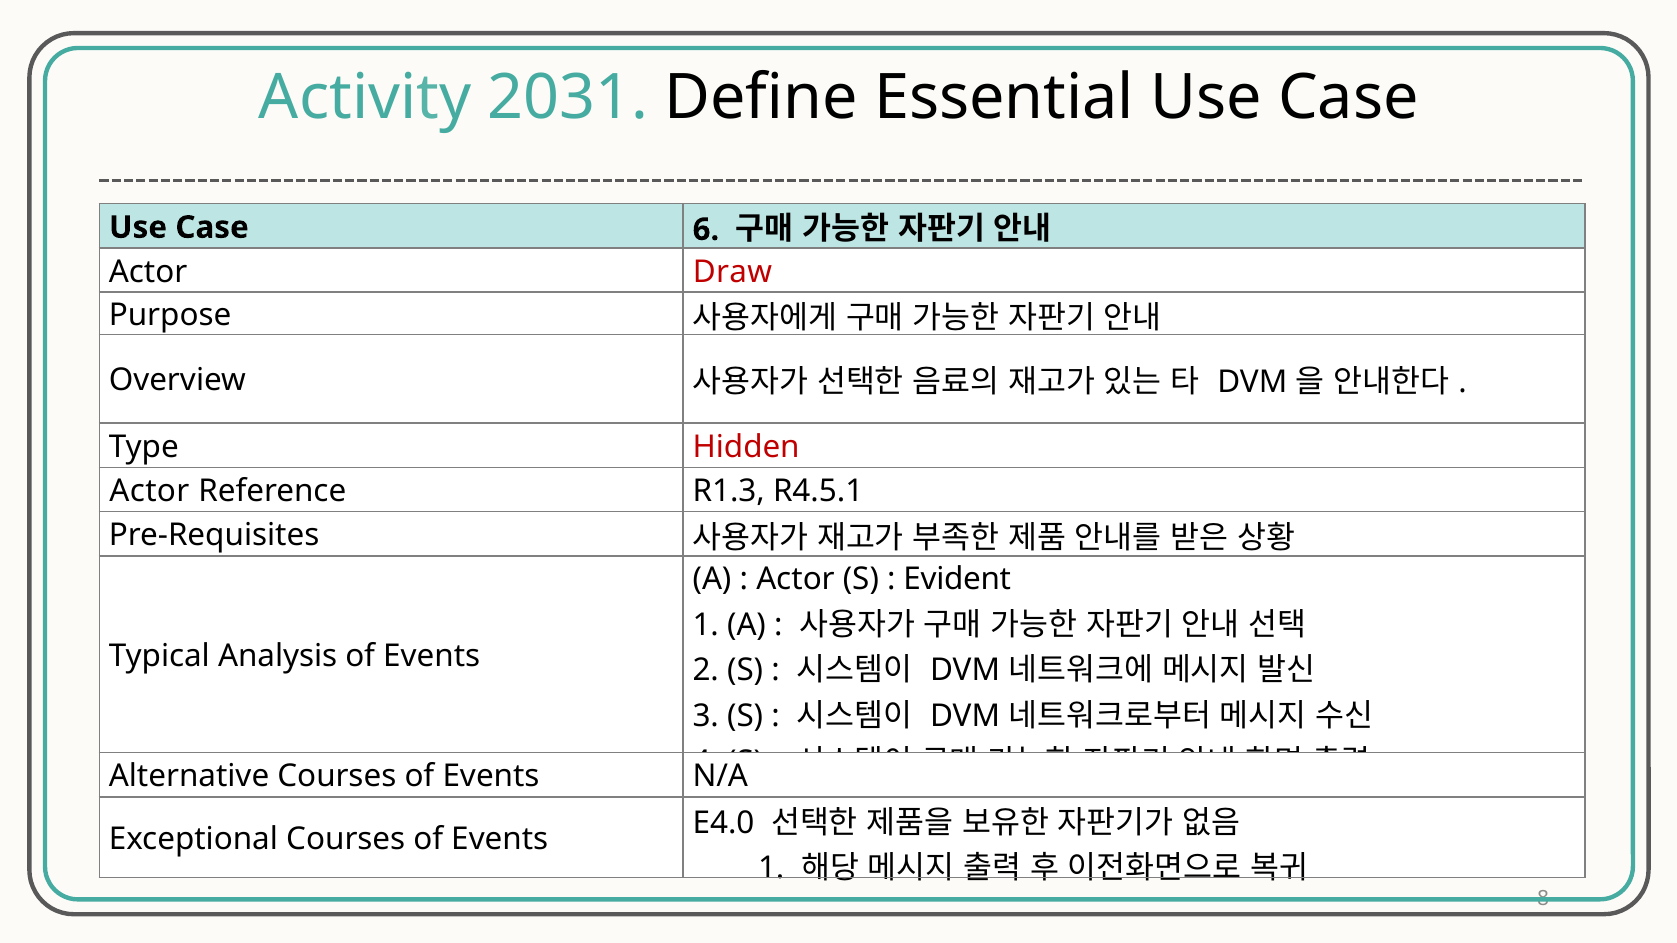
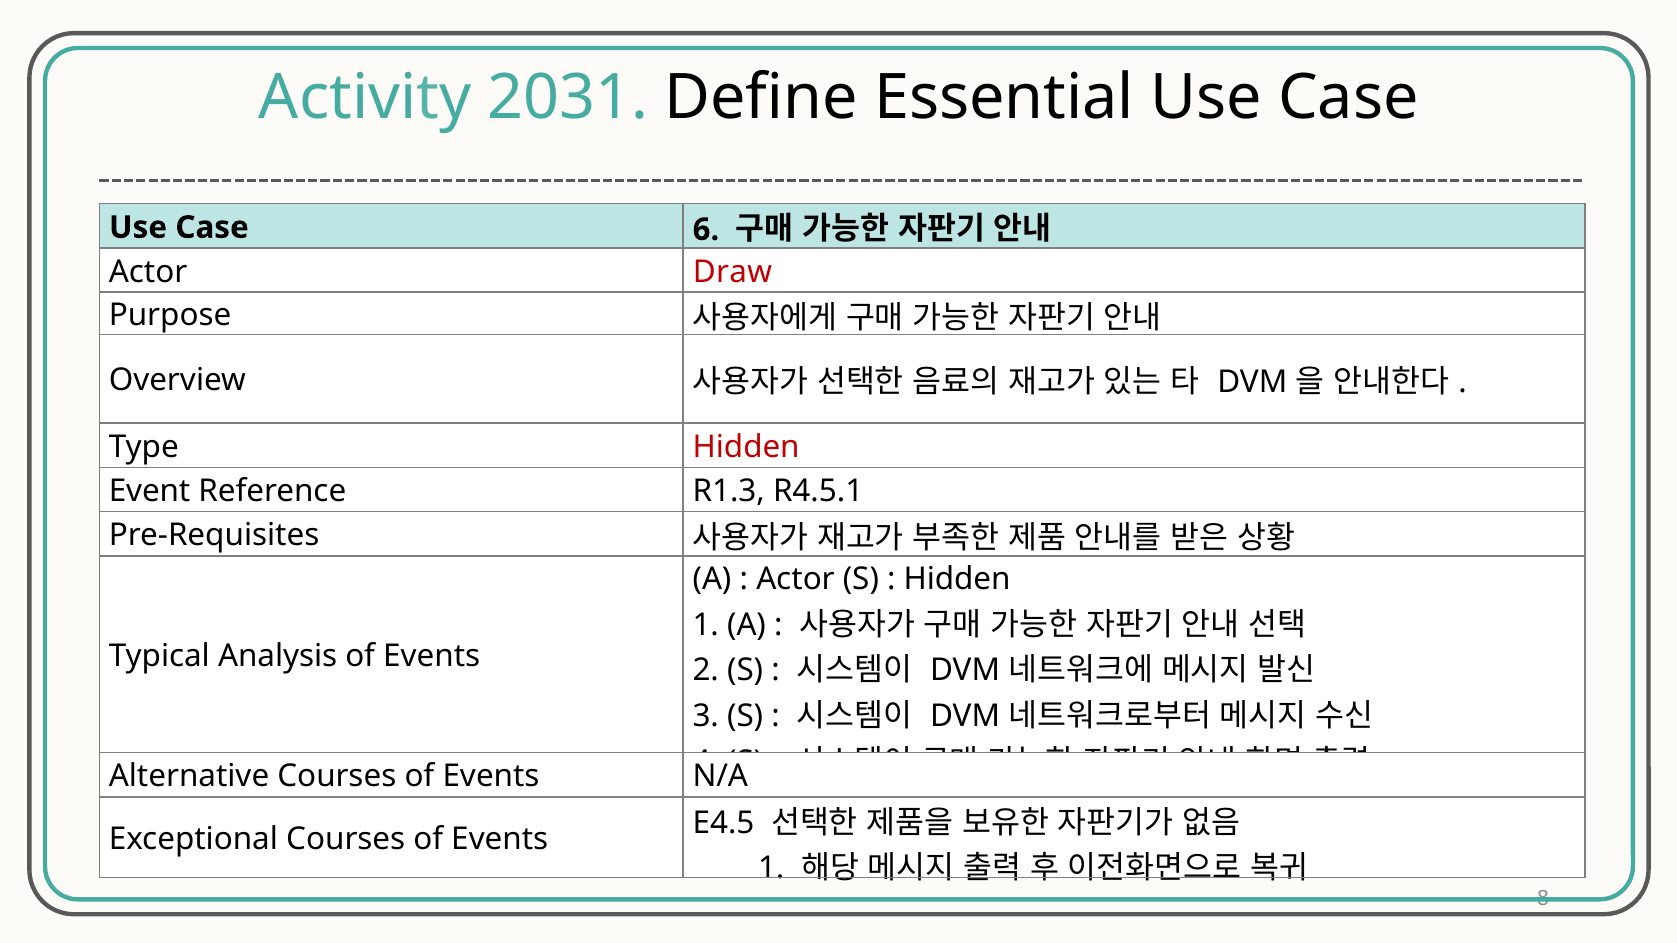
Actor at (149, 491): Actor -> Event
Evident at (957, 579): Evident -> Hidden
E4.0: E4.0 -> E4.5
